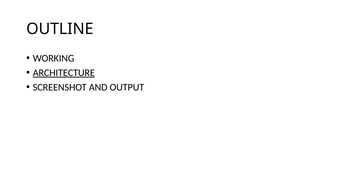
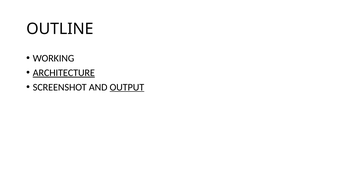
OUTPUT underline: none -> present
